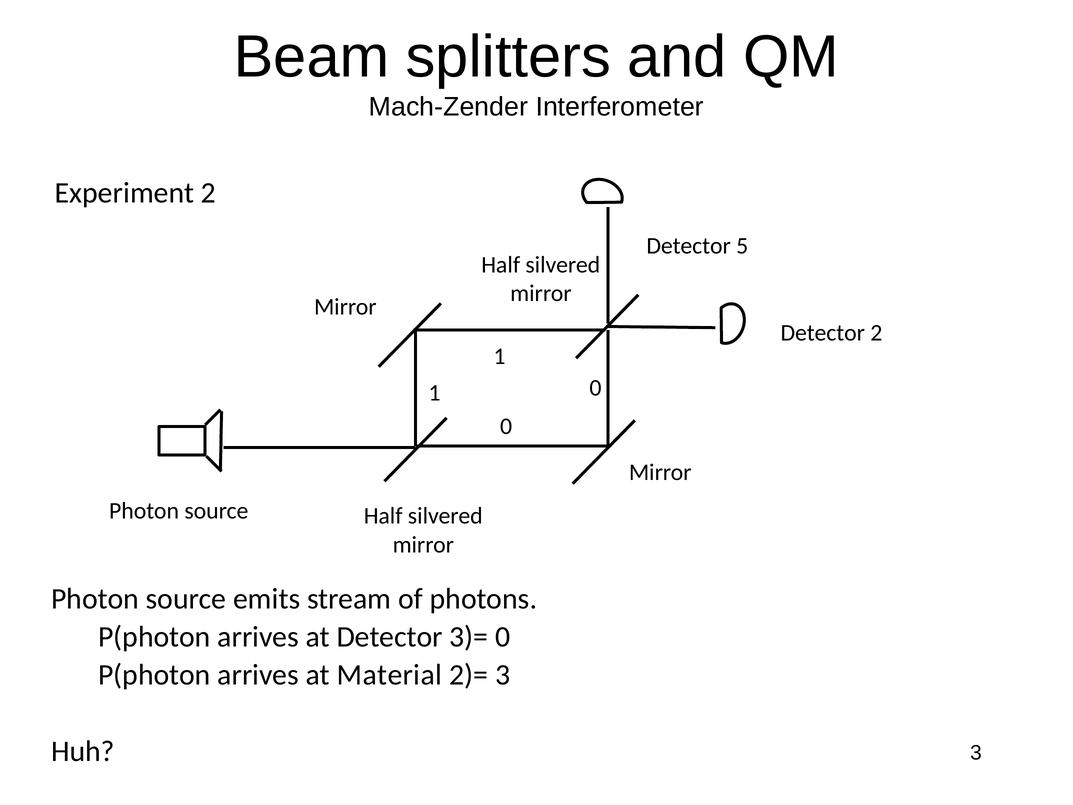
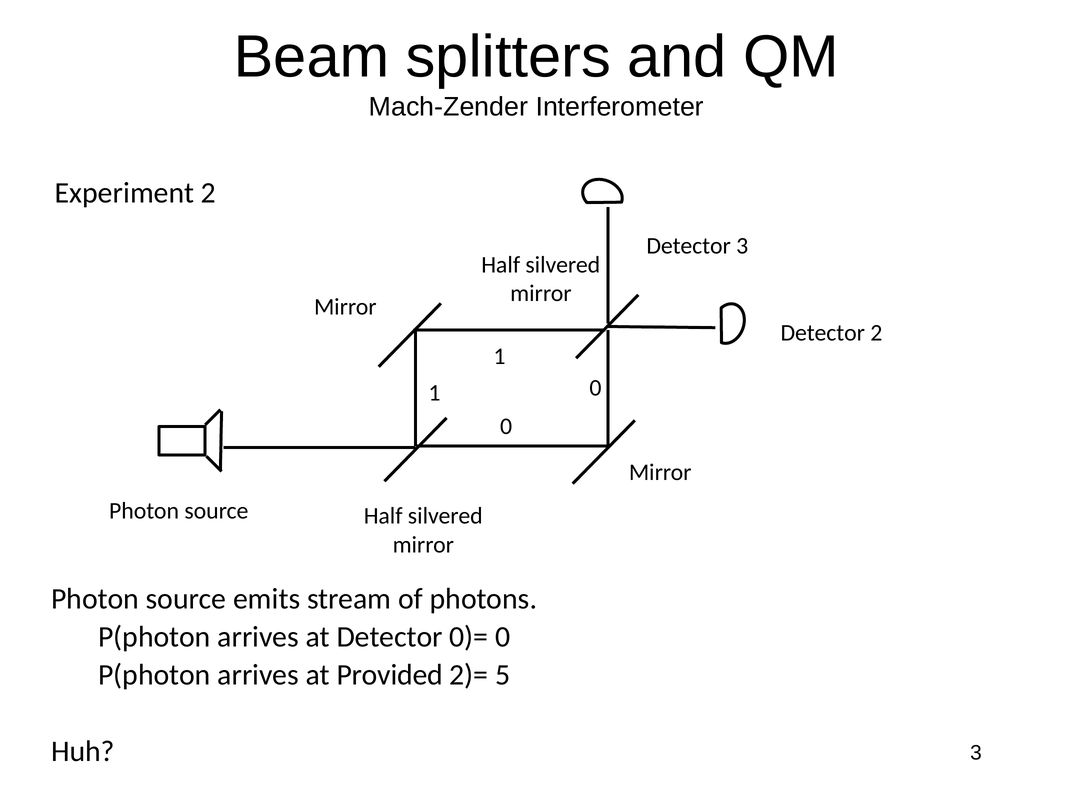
Detector 5: 5 -> 3
3)=: 3)= -> 0)=
Material: Material -> Provided
2)= 3: 3 -> 5
